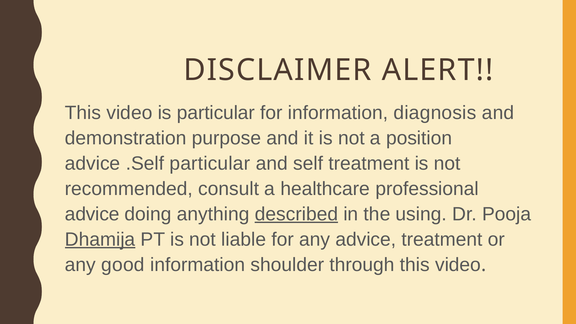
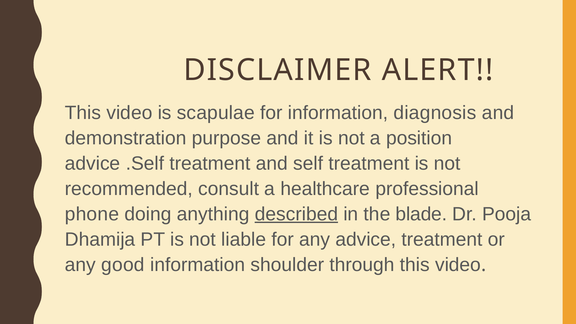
is particular: particular -> scapulae
.Self particular: particular -> treatment
advice at (92, 214): advice -> phone
using: using -> blade
Dhamija underline: present -> none
